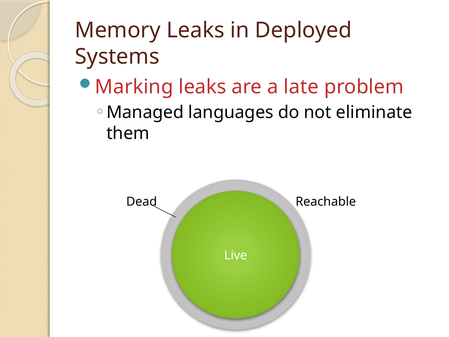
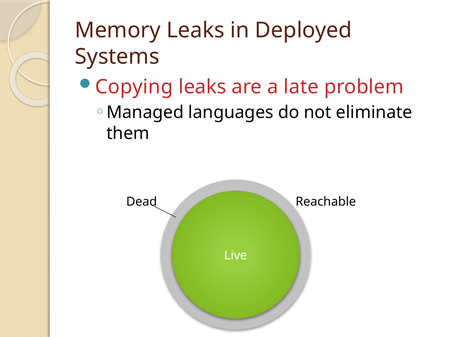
Marking: Marking -> Copying
